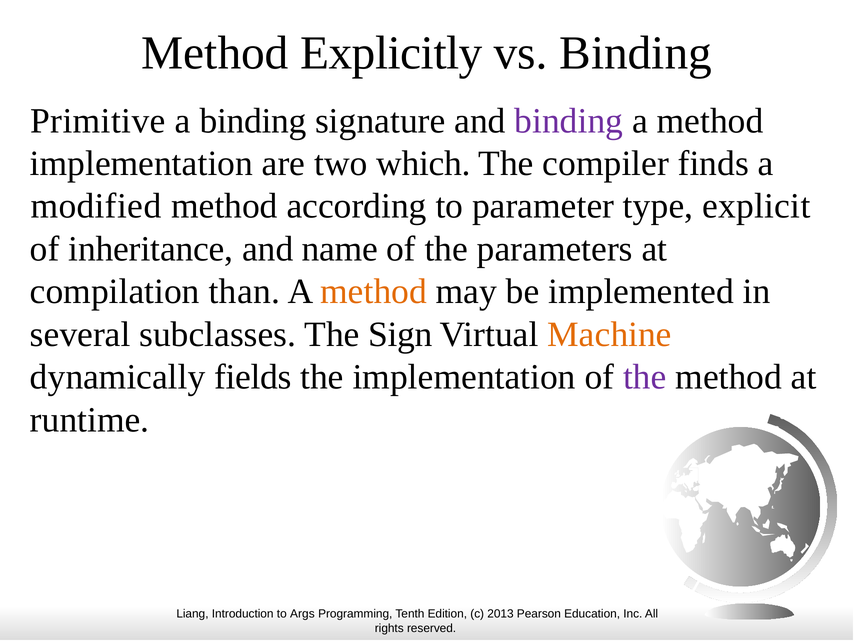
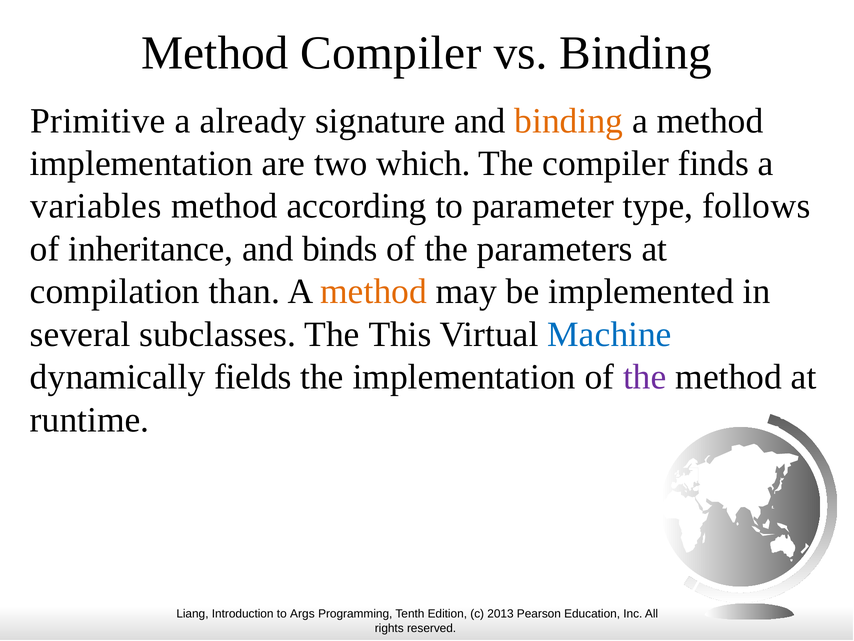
Method Explicitly: Explicitly -> Compiler
a binding: binding -> already
binding at (569, 121) colour: purple -> orange
modified: modified -> variables
explicit: explicit -> follows
name: name -> binds
Sign: Sign -> This
Machine colour: orange -> blue
